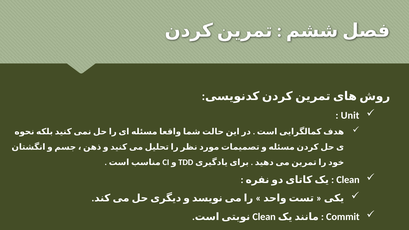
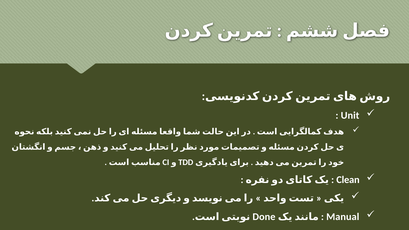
Clean at (264, 217): Clean -> Done
Commit: Commit -> Manual
